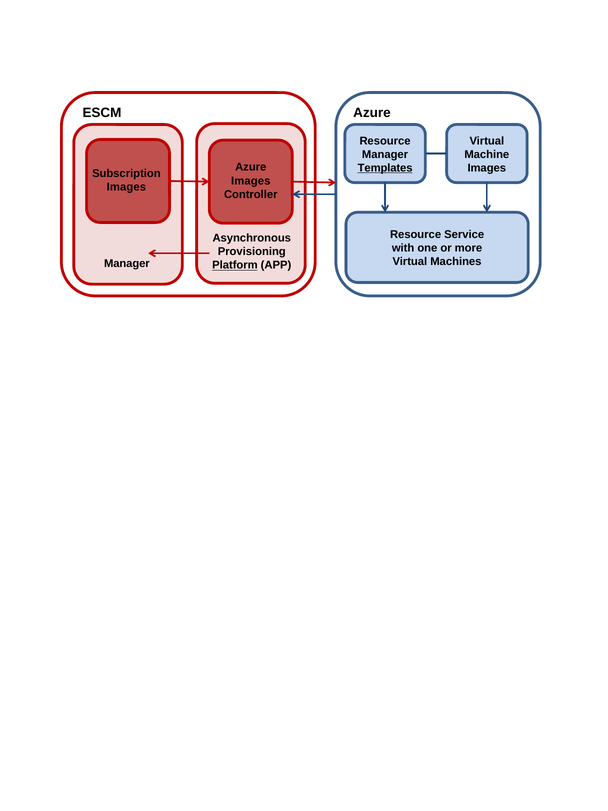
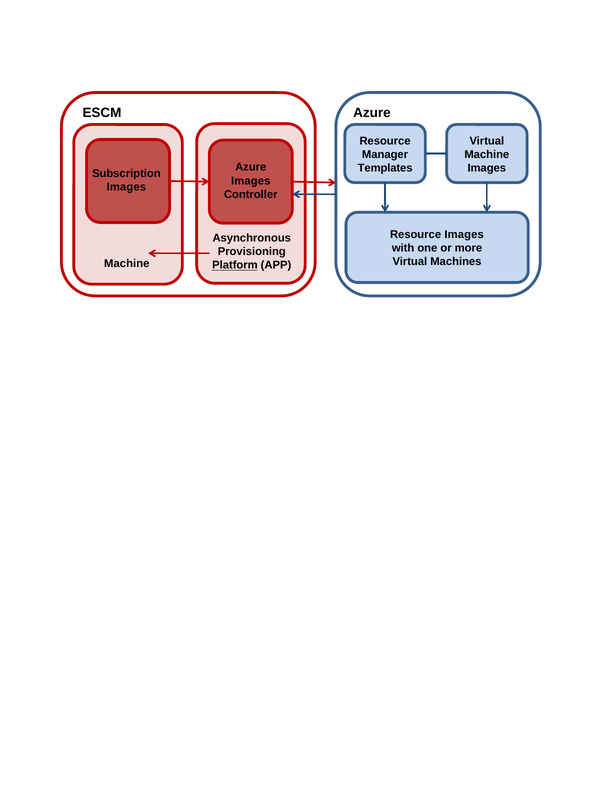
Templates underline: present -> none
Resource Service: Service -> Images
Manager at (127, 264): Manager -> Machine
